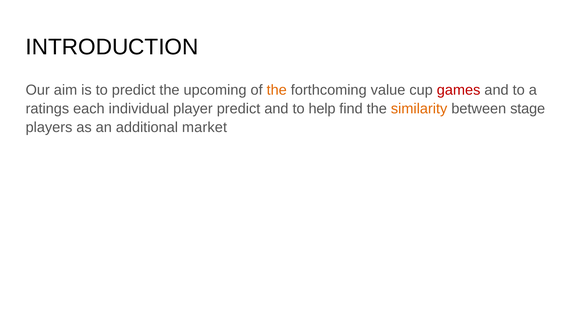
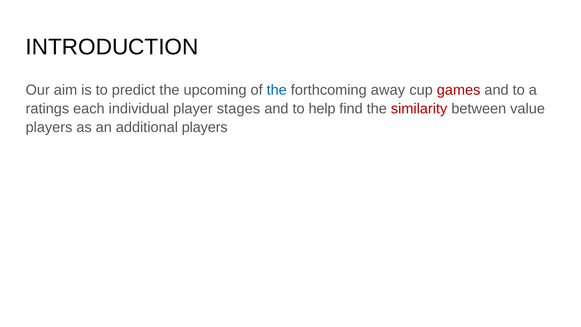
the at (277, 90) colour: orange -> blue
value: value -> away
player predict: predict -> stages
similarity colour: orange -> red
stage: stage -> value
additional market: market -> players
